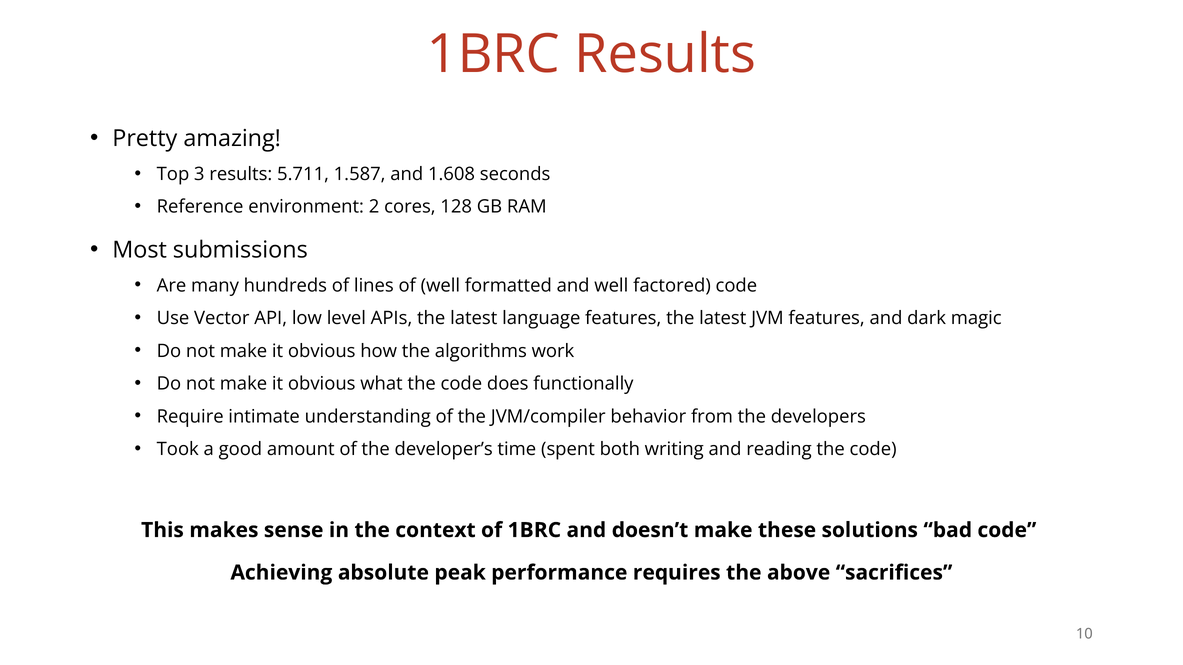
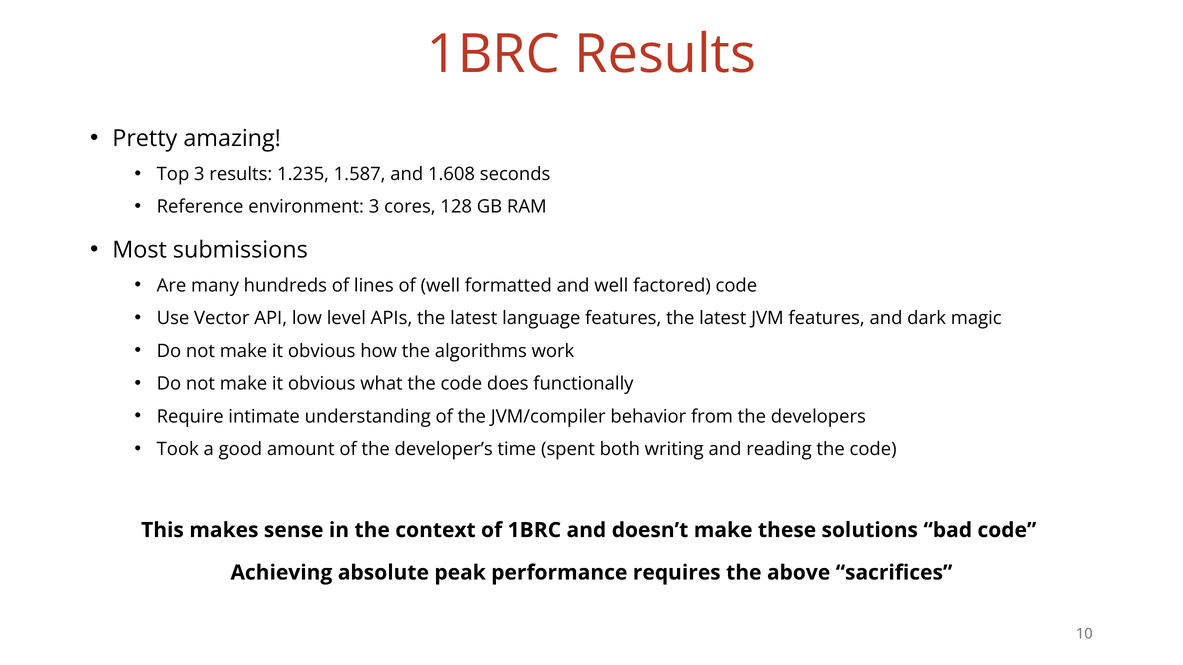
5.711: 5.711 -> 1.235
environment 2: 2 -> 3
